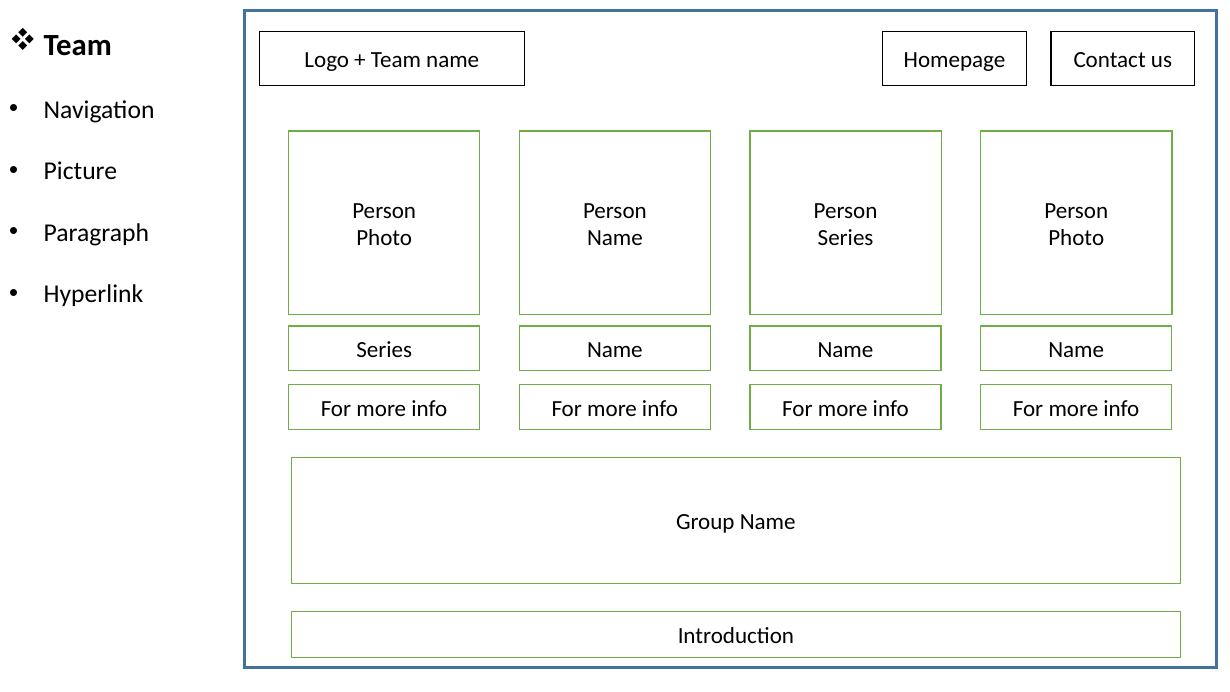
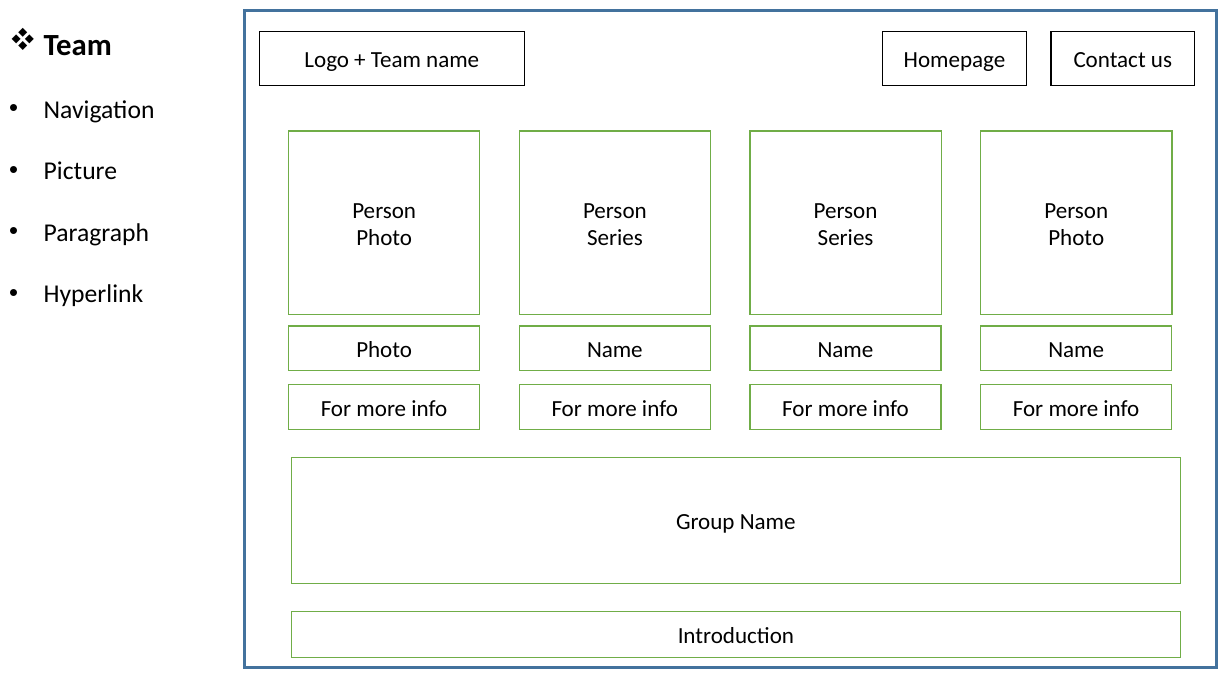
Name at (615, 238): Name -> Series
Series at (384, 350): Series -> Photo
